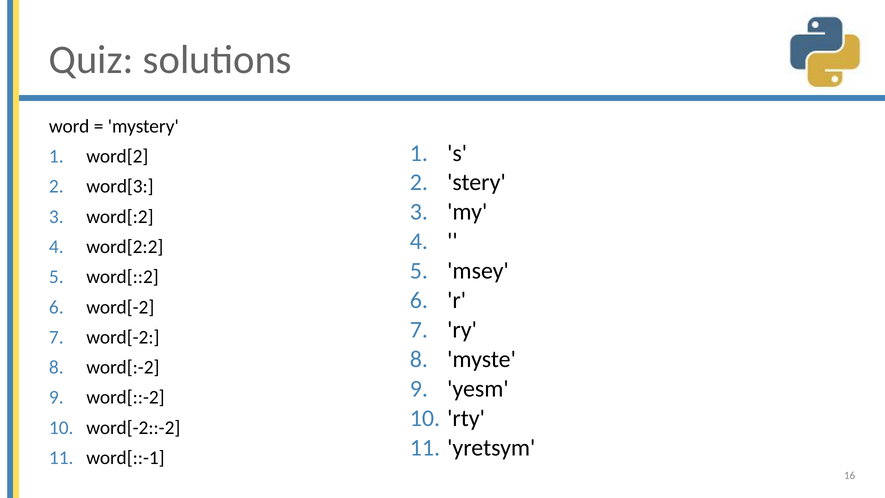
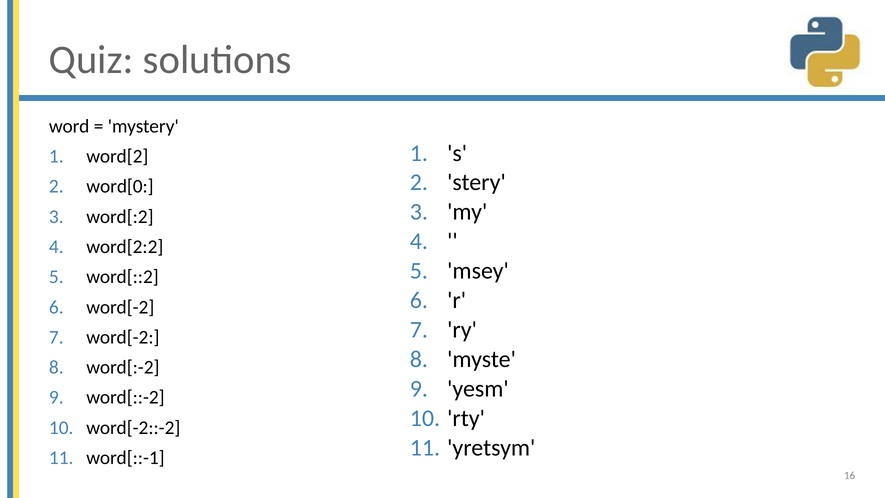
word[3: word[3 -> word[0
